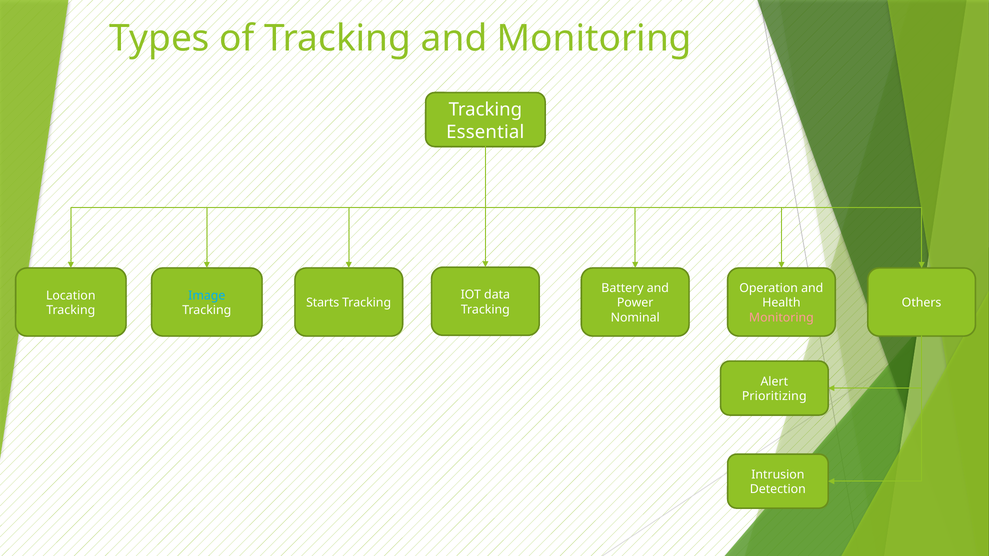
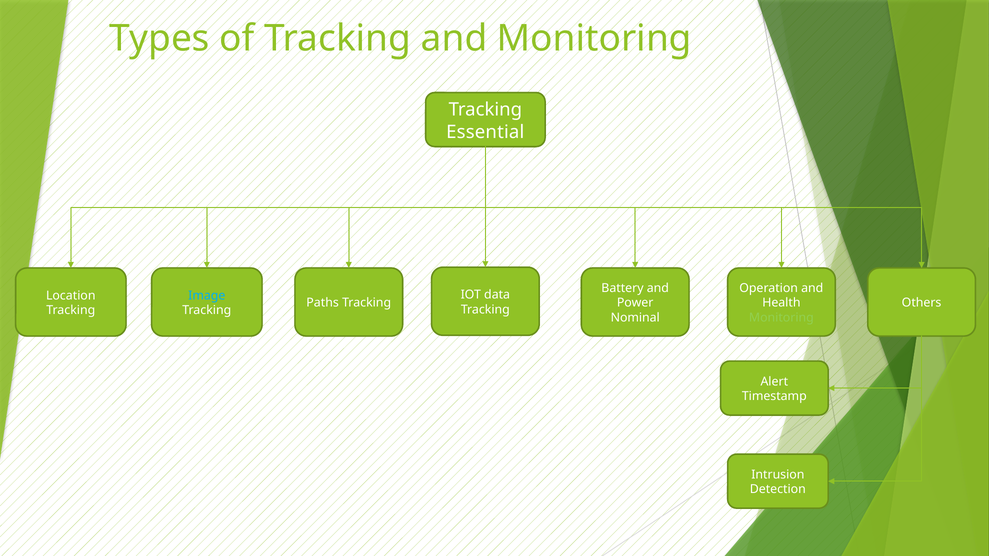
Starts: Starts -> Paths
Monitoring at (781, 318) colour: pink -> light green
Prioritizing: Prioritizing -> Timestamp
